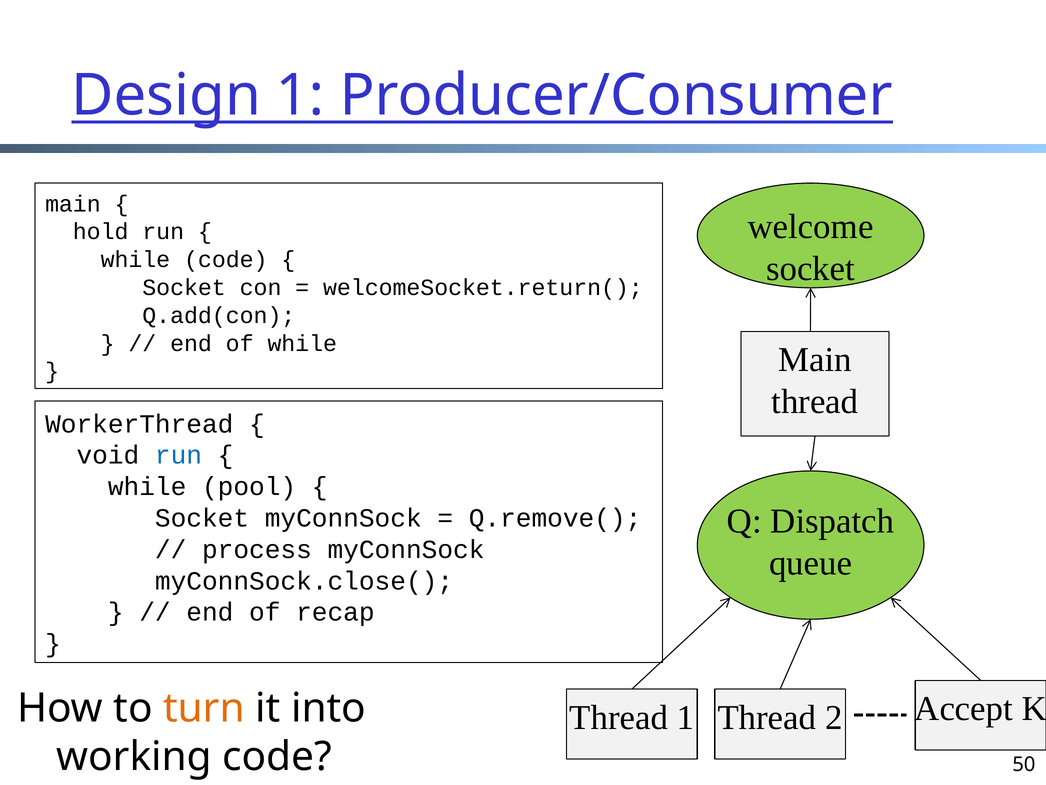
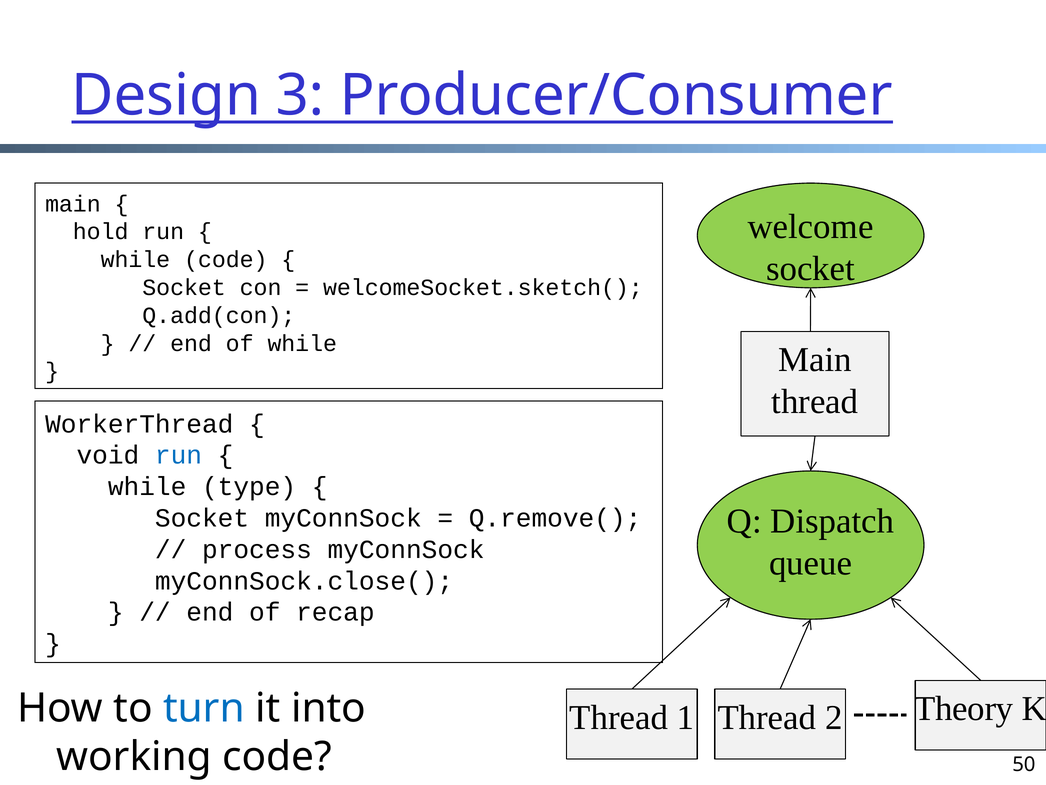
Design 1: 1 -> 3
welcomeSocket.return(: welcomeSocket.return( -> welcomeSocket.sketch(
pool: pool -> type
turn colour: orange -> blue
Accept: Accept -> Theory
